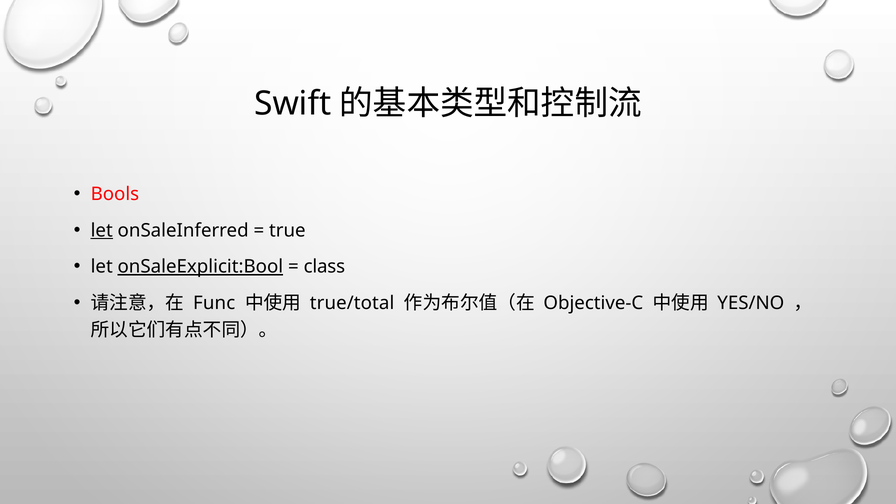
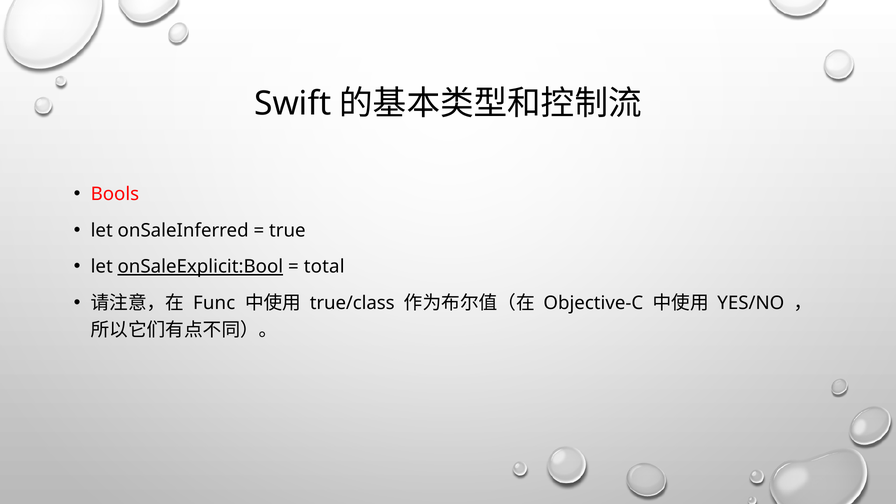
let at (102, 231) underline: present -> none
class: class -> total
true/total: true/total -> true/class
